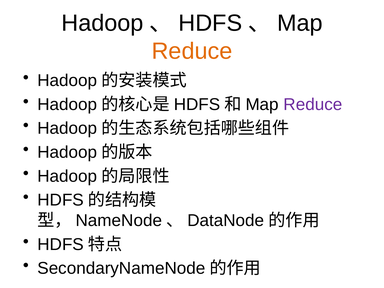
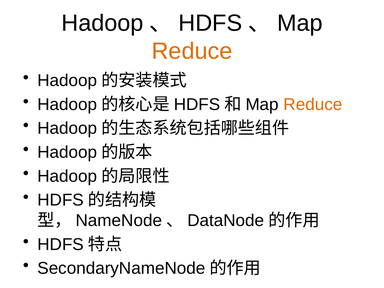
Reduce at (313, 104) colour: purple -> orange
